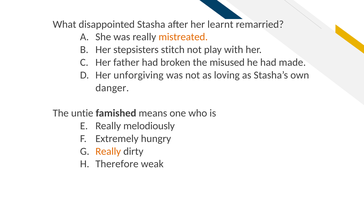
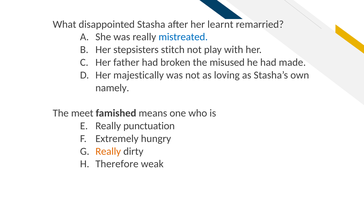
mistreated colour: orange -> blue
unforgiving: unforgiving -> majestically
danger: danger -> namely
untie: untie -> meet
melodiously: melodiously -> punctuation
